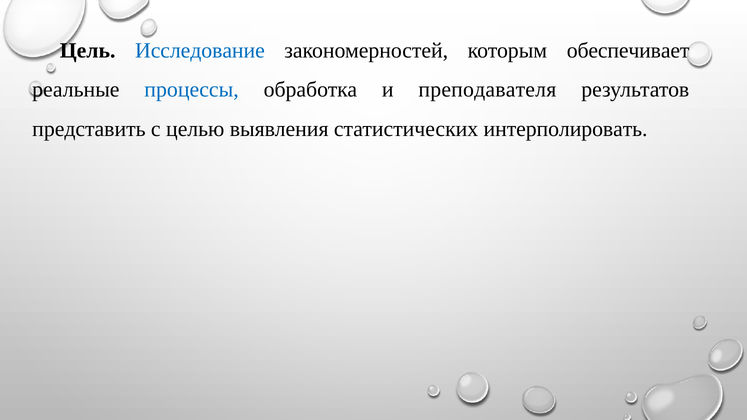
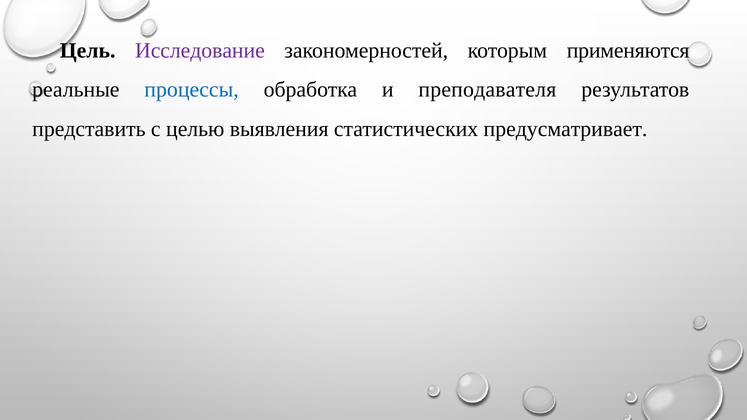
Исследование colour: blue -> purple
обеспечивает: обеспечивает -> применяются
интерполировать: интерполировать -> предусматривает
